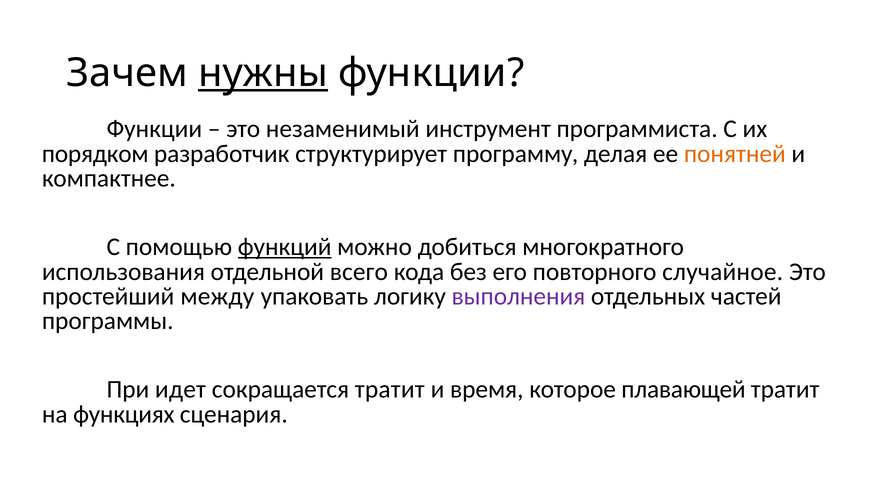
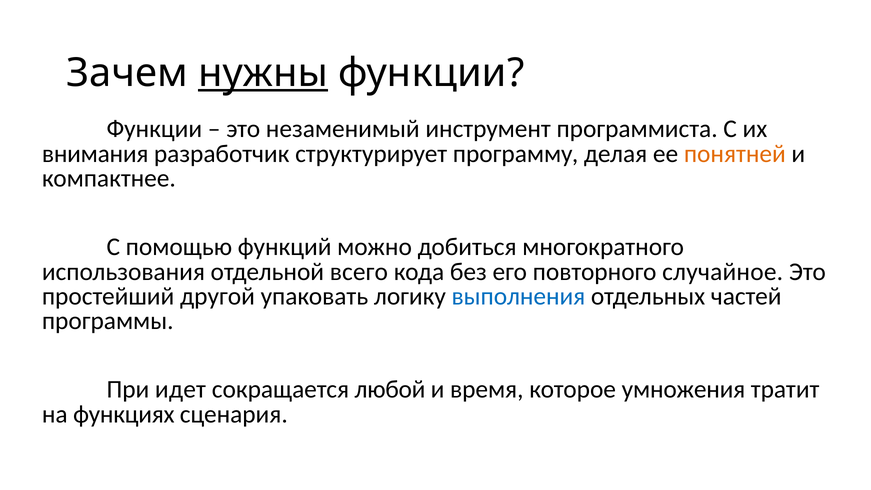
порядком: порядком -> внимания
функций underline: present -> none
между: между -> другой
выполнения colour: purple -> blue
сокращается тратит: тратит -> любой
плавающей: плавающей -> умножения
